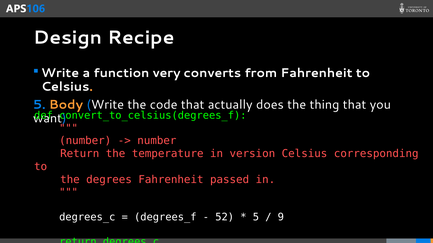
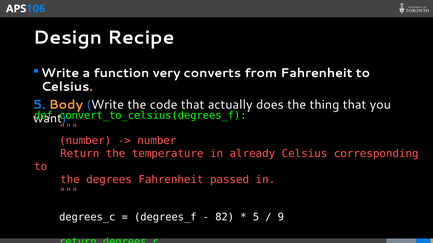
version: version -> already
52: 52 -> 82
